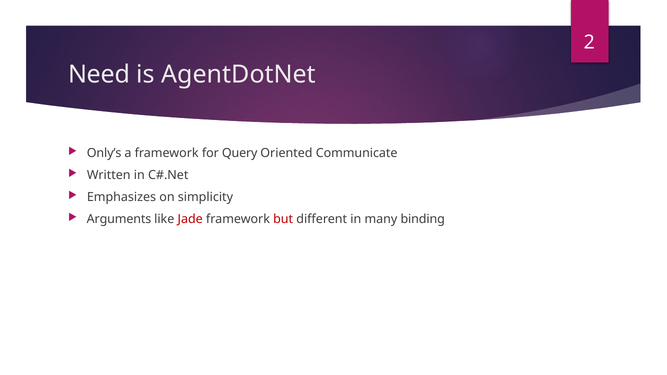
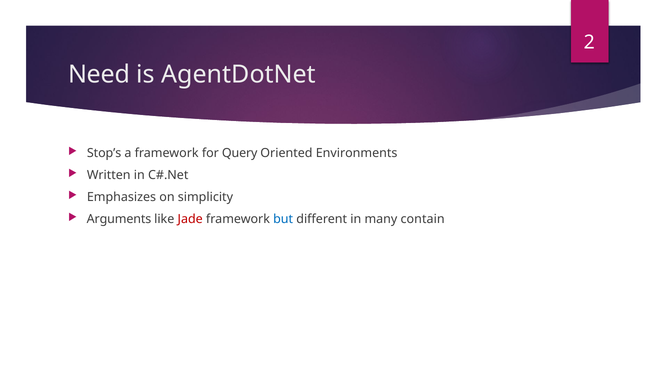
Only’s: Only’s -> Stop’s
Communicate: Communicate -> Environments
but colour: red -> blue
binding: binding -> contain
